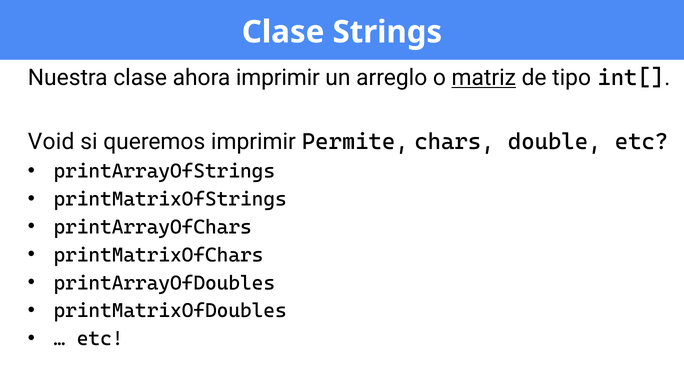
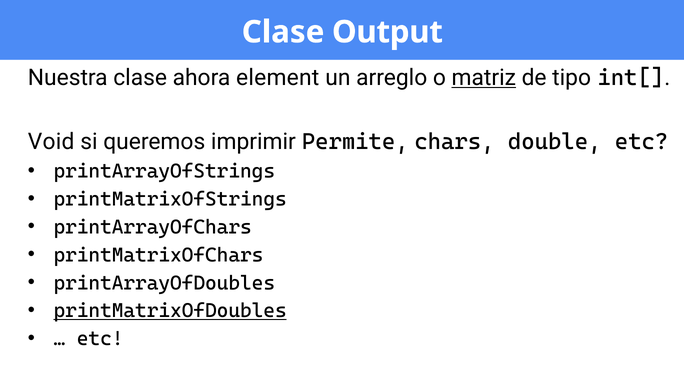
Strings: Strings -> Output
ahora imprimir: imprimir -> element
printMatrixOfDoubles underline: none -> present
